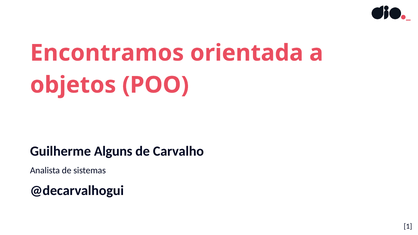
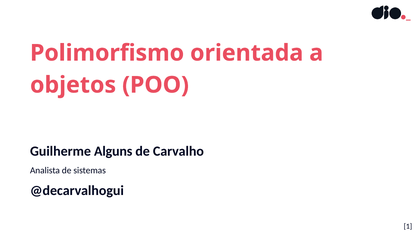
Encontramos: Encontramos -> Polimorfismo
